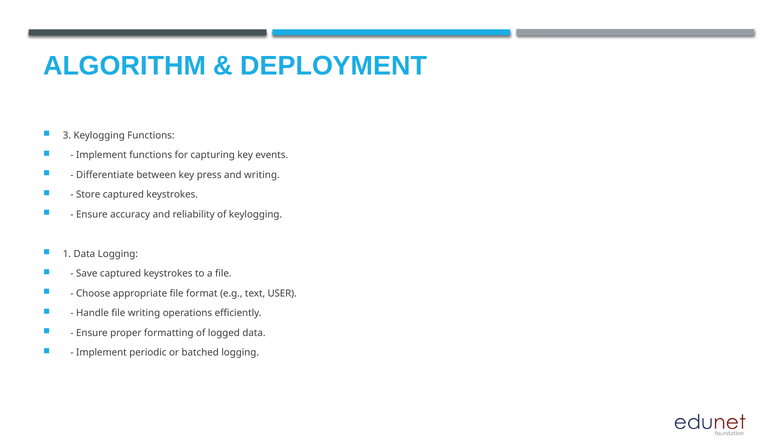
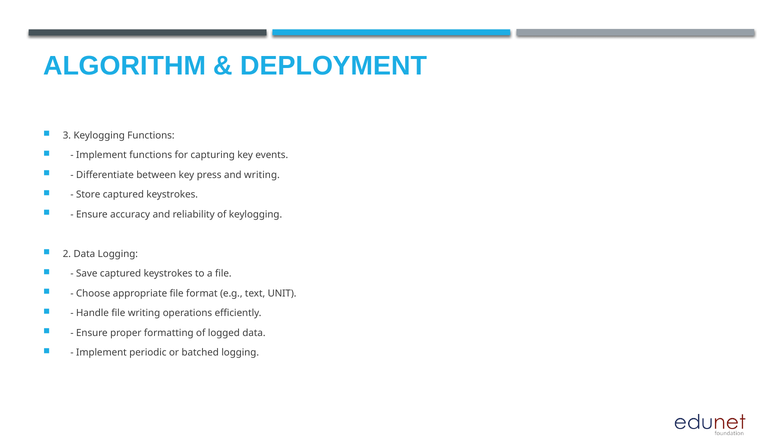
1: 1 -> 2
USER: USER -> UNIT
